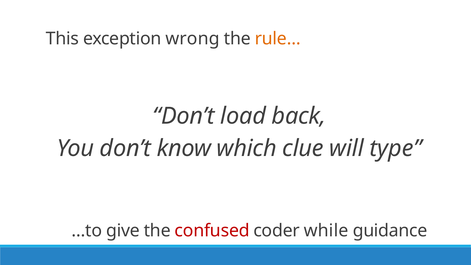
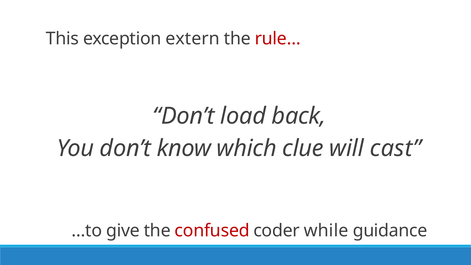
wrong: wrong -> extern
rule… colour: orange -> red
type: type -> cast
